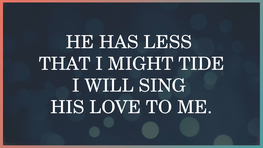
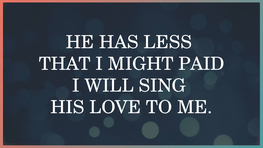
TIDE: TIDE -> PAID
